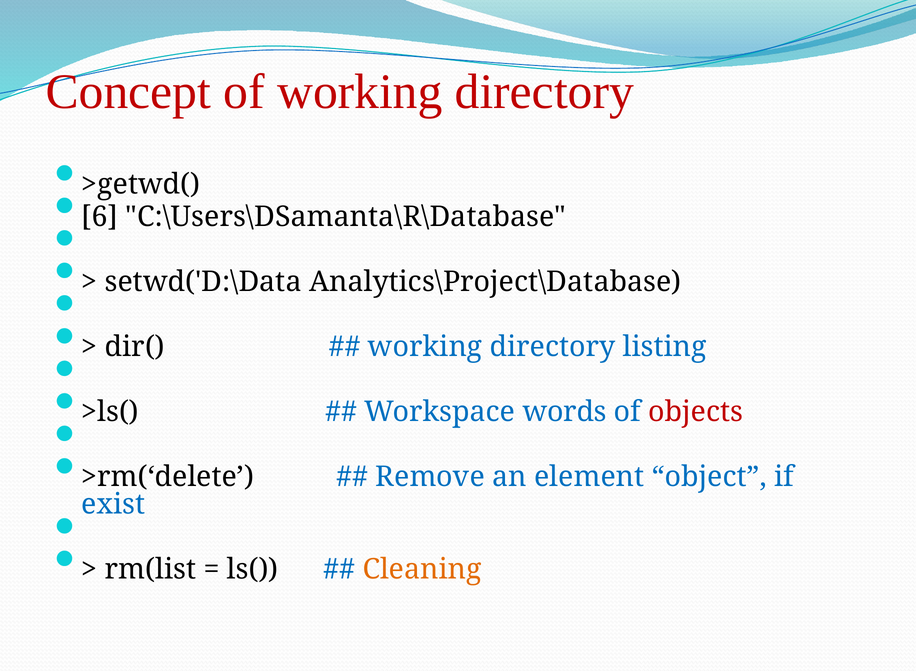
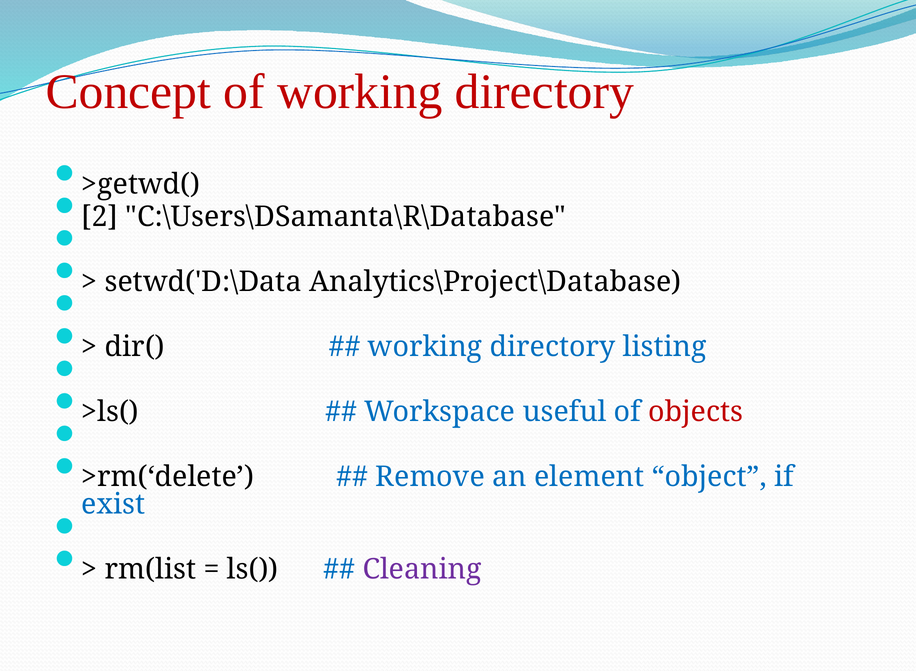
6: 6 -> 2
words: words -> useful
Cleaning colour: orange -> purple
